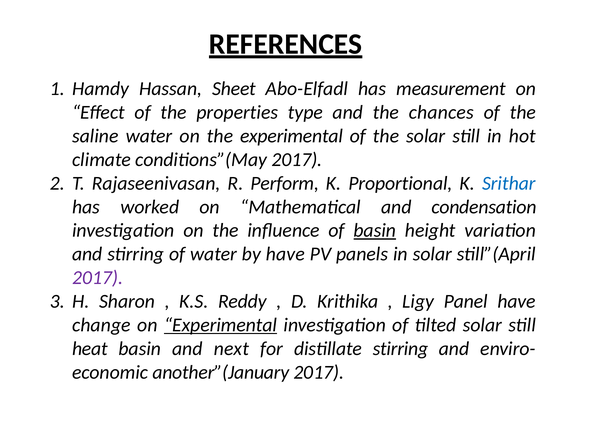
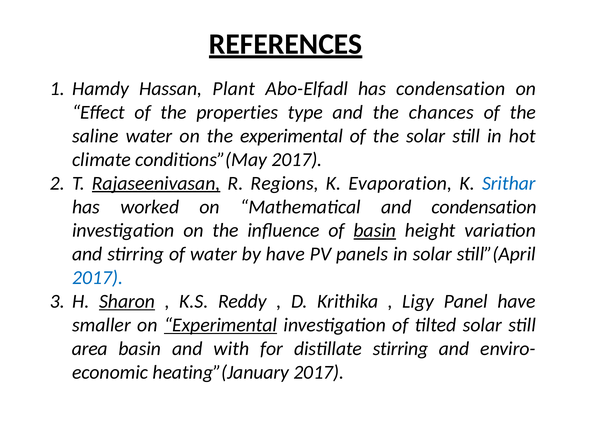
Sheet: Sheet -> Plant
has measurement: measurement -> condensation
Rajaseenivasan underline: none -> present
Perform: Perform -> Regions
Proportional: Proportional -> Evaporation
2017 at (98, 278) colour: purple -> blue
Sharon underline: none -> present
change: change -> smaller
heat: heat -> area
next: next -> with
another”(January: another”(January -> heating”(January
